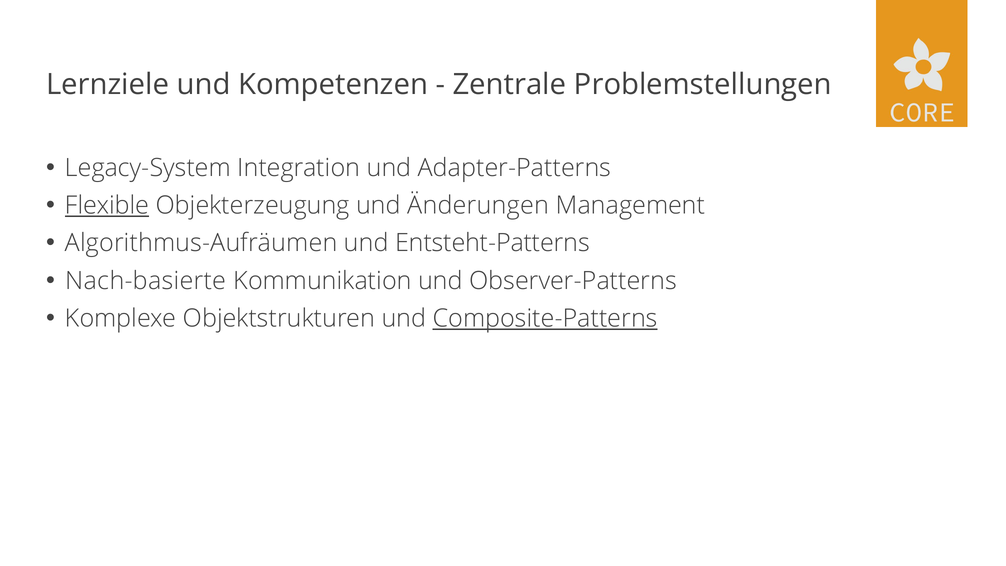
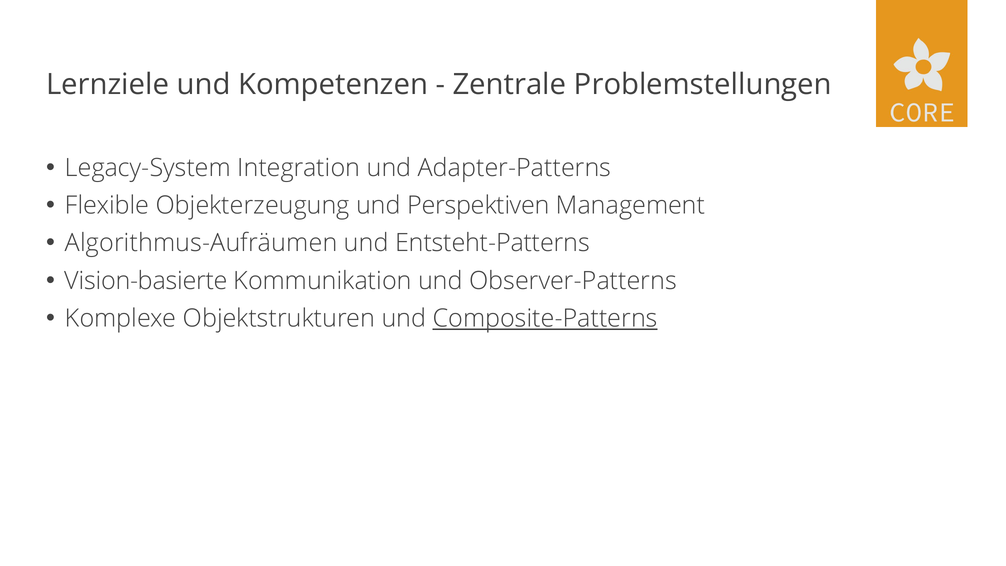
Flexible underline: present -> none
Änderungen: Änderungen -> Perspektiven
Nach-basierte: Nach-basierte -> Vision-basierte
